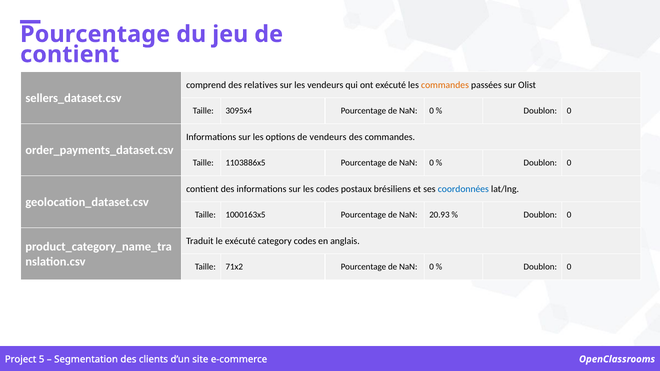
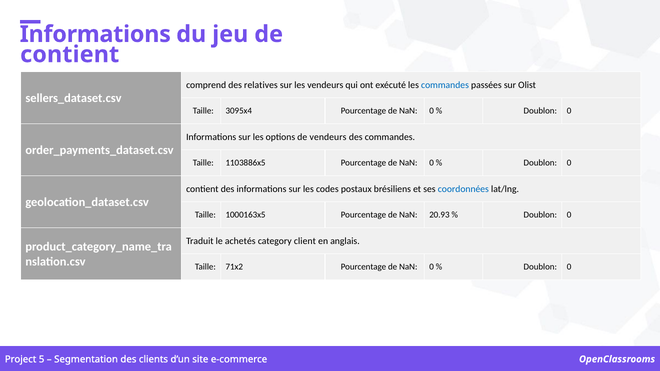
Pourcentage at (95, 34): Pourcentage -> Informations
commandes at (445, 85) colour: orange -> blue
le exécuté: exécuté -> achetés
category codes: codes -> client
